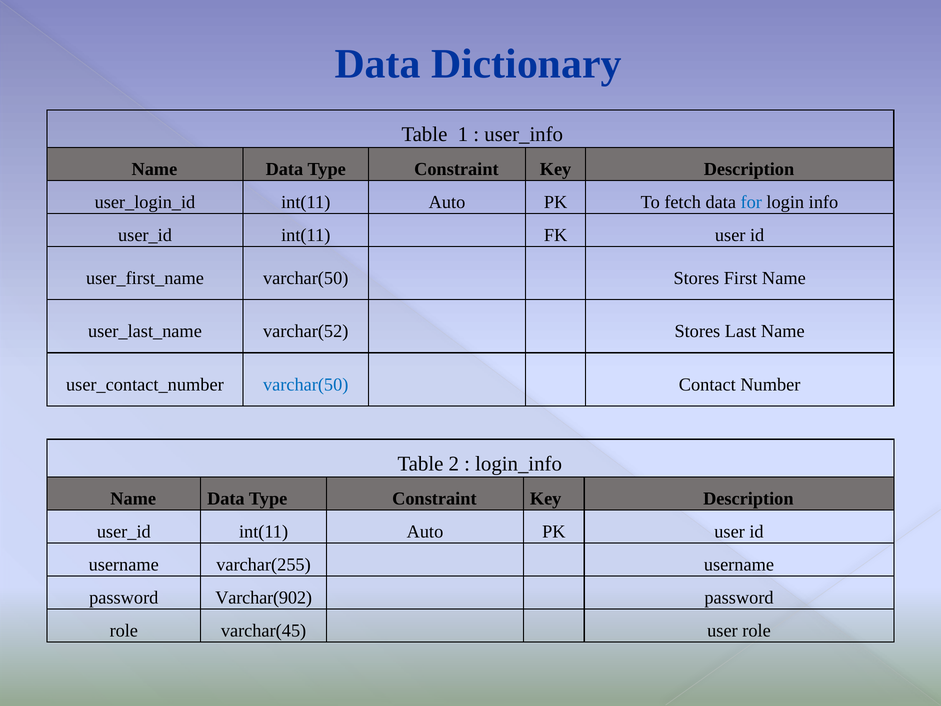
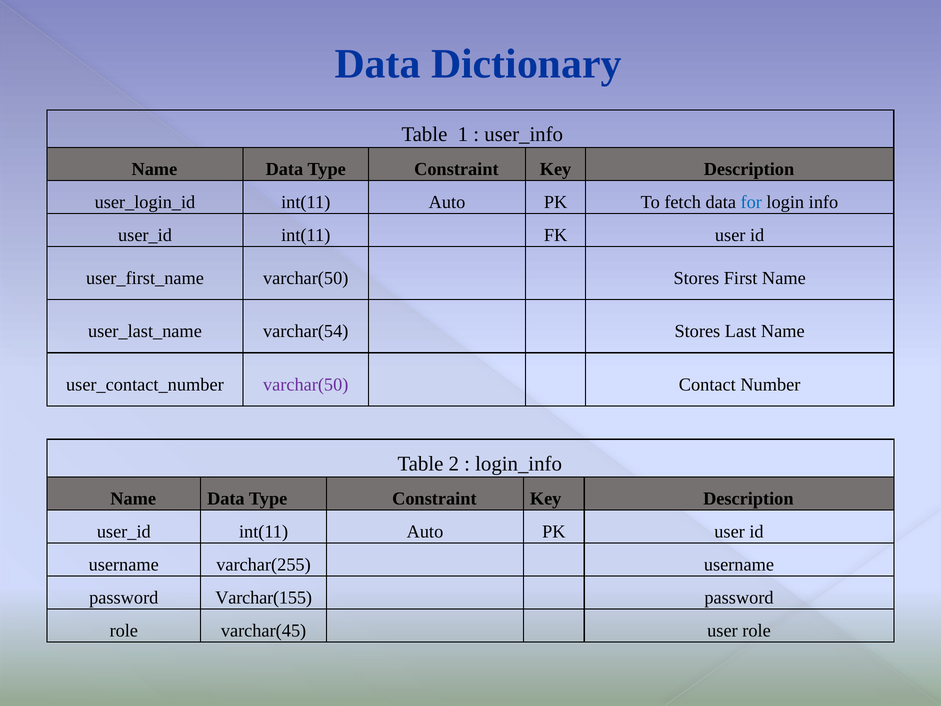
varchar(52: varchar(52 -> varchar(54
varchar(50 at (306, 384) colour: blue -> purple
Varchar(902: Varchar(902 -> Varchar(155
